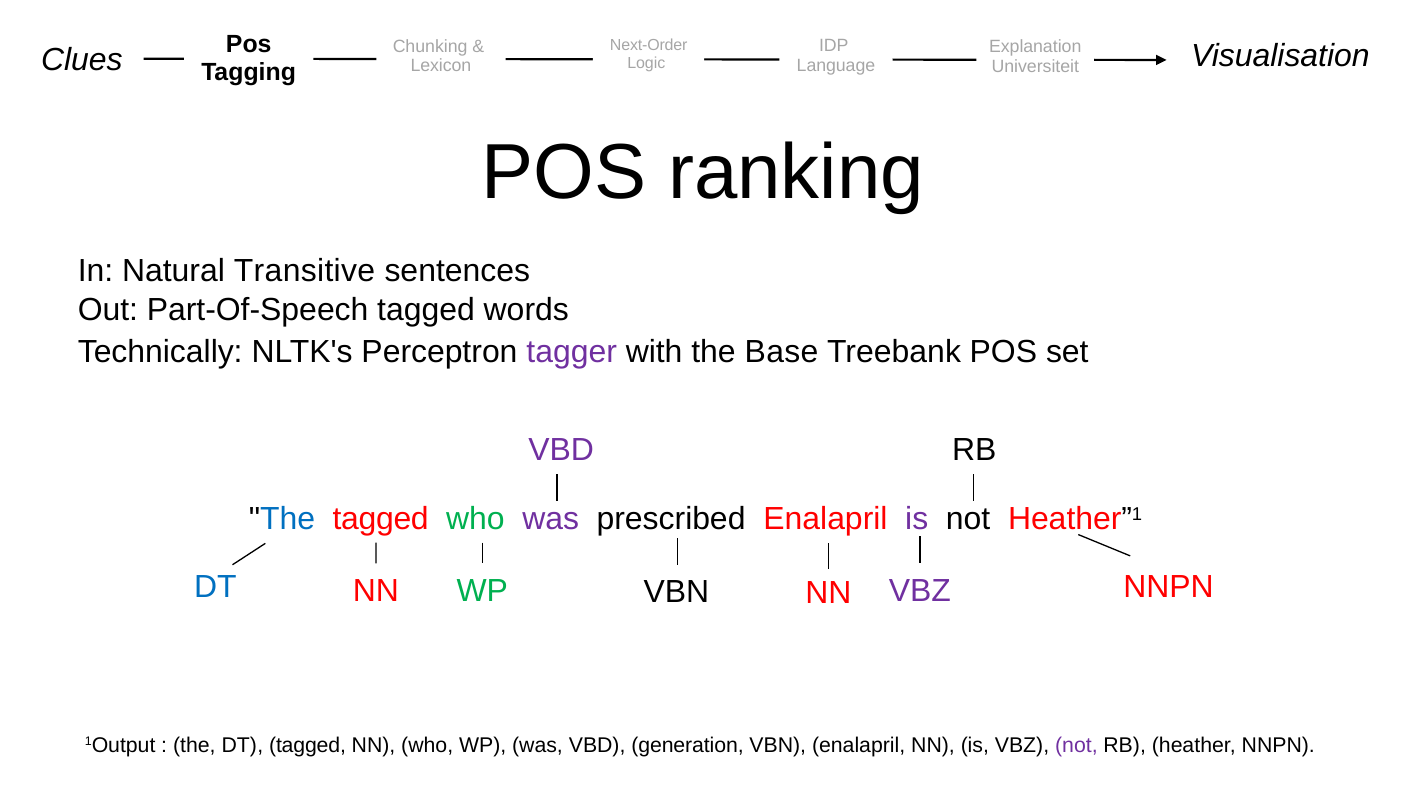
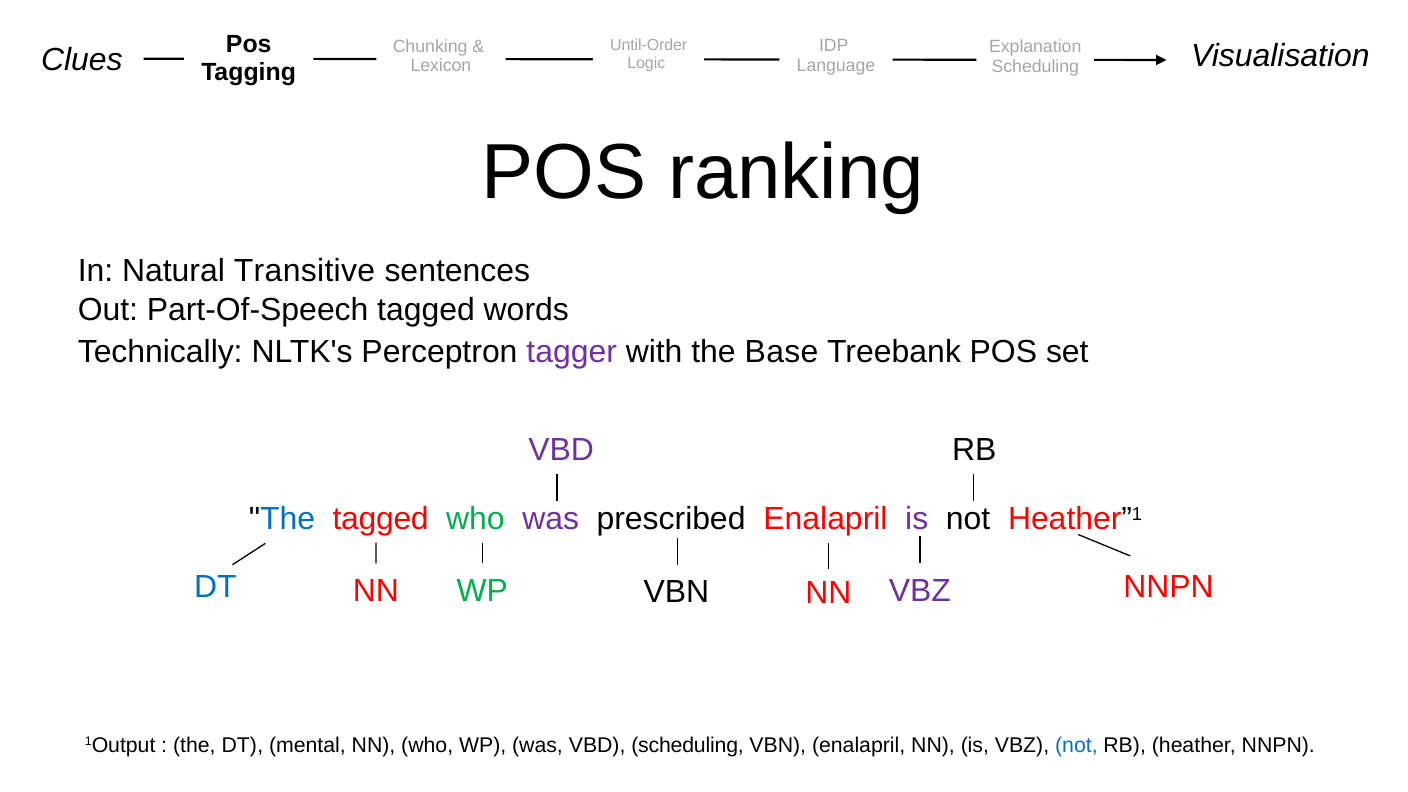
Next-Order: Next-Order -> Until-Order
Universiteit at (1035, 67): Universiteit -> Scheduling
DT tagged: tagged -> mental
VBD generation: generation -> scheduling
not at (1076, 745) colour: purple -> blue
